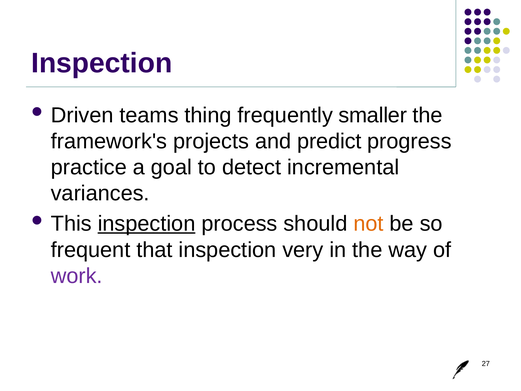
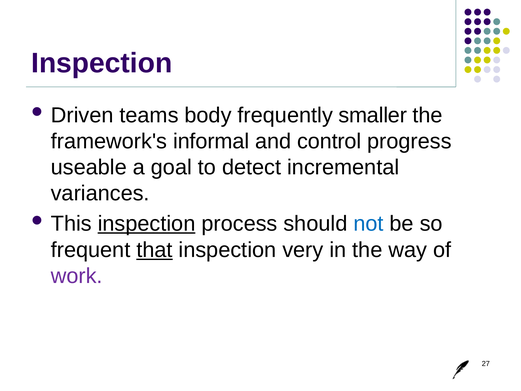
thing: thing -> body
projects: projects -> informal
predict: predict -> control
practice: practice -> useable
not colour: orange -> blue
that underline: none -> present
